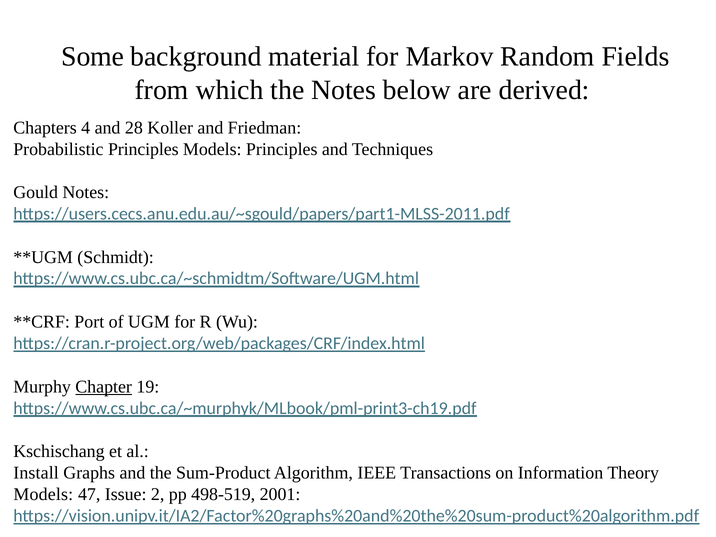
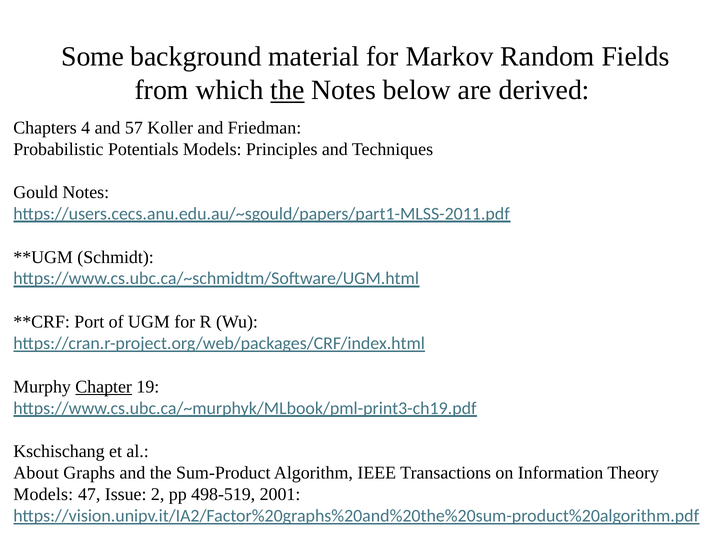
the at (287, 90) underline: none -> present
28: 28 -> 57
Probabilistic Principles: Principles -> Potentials
Install: Install -> About
